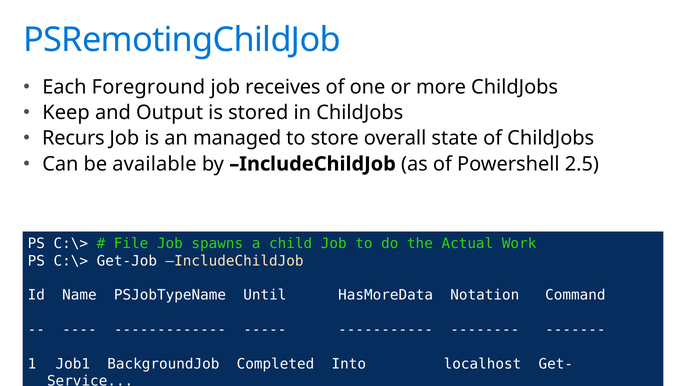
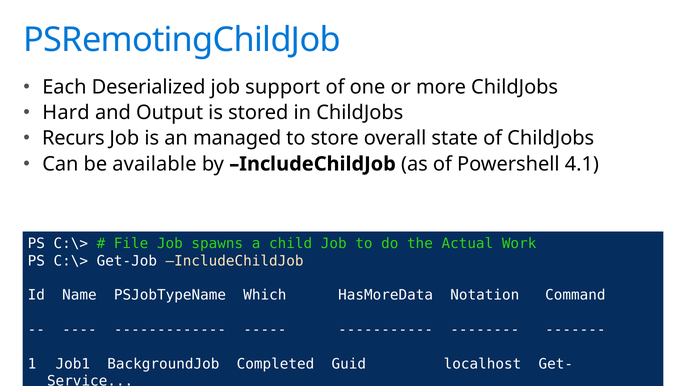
Foreground: Foreground -> Deserialized
receives: receives -> support
Keep: Keep -> Hard
2.5: 2.5 -> 4.1
Until: Until -> Which
Into: Into -> Guid
